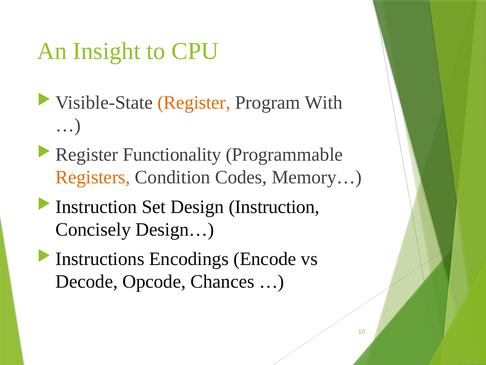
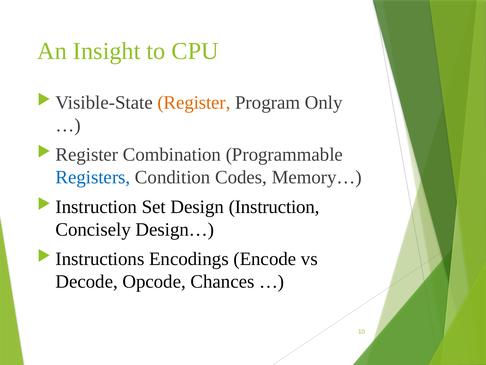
With: With -> Only
Functionality: Functionality -> Combination
Registers colour: orange -> blue
